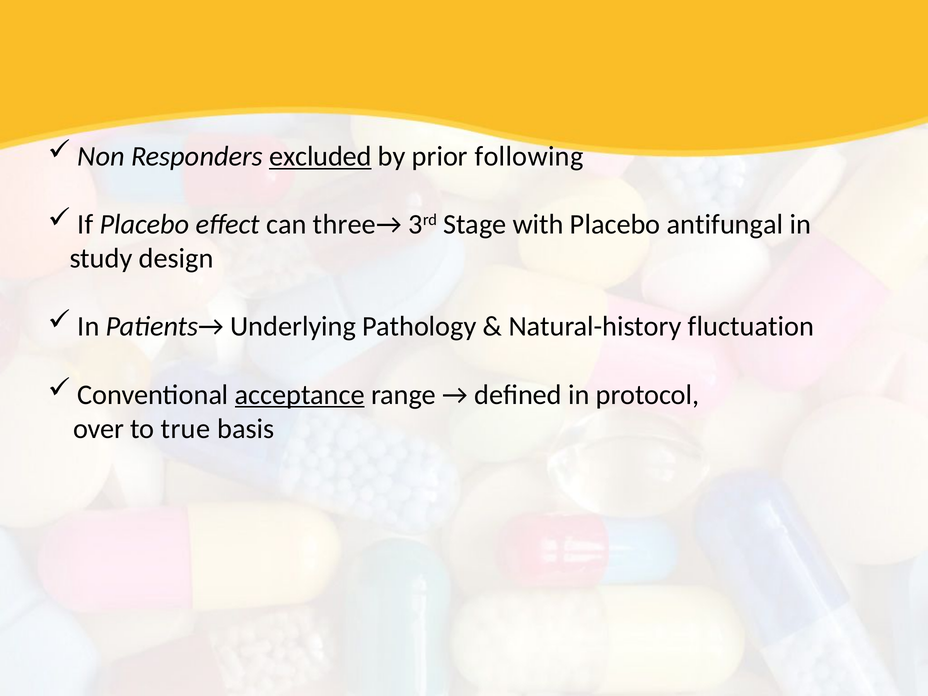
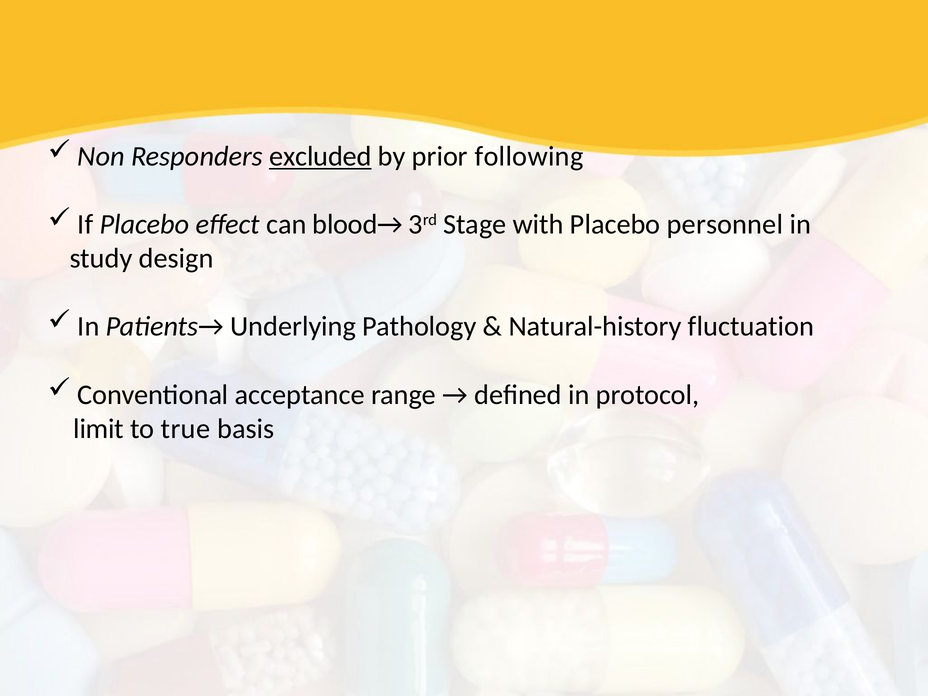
three→: three→ -> blood→
antifungal: antifungal -> personnel
acceptance underline: present -> none
over: over -> limit
